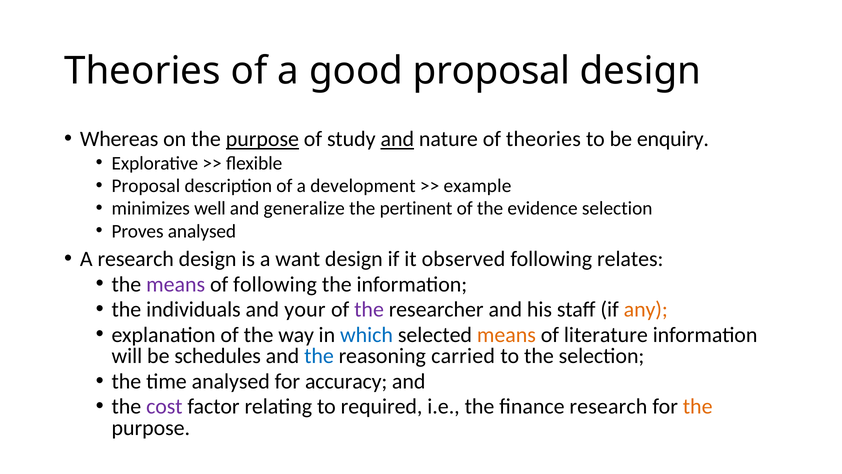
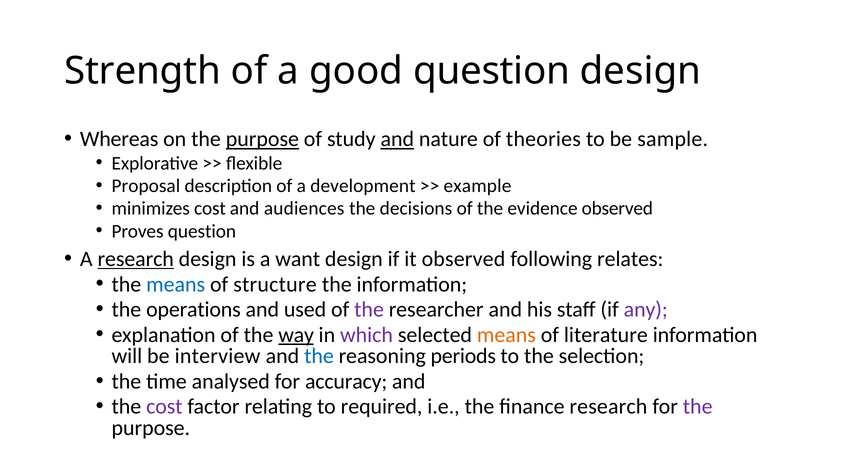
Theories at (142, 71): Theories -> Strength
good proposal: proposal -> question
enquiry: enquiry -> sample
minimizes well: well -> cost
generalize: generalize -> audiences
pertinent: pertinent -> decisions
evidence selection: selection -> observed
Proves analysed: analysed -> question
research at (136, 259) underline: none -> present
means at (176, 284) colour: purple -> blue
of following: following -> structure
individuals: individuals -> operations
your: your -> used
any colour: orange -> purple
way underline: none -> present
which colour: blue -> purple
schedules: schedules -> interview
carried: carried -> periods
the at (698, 406) colour: orange -> purple
